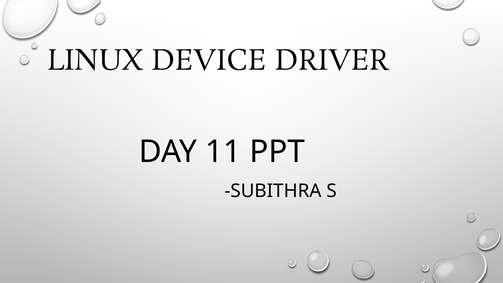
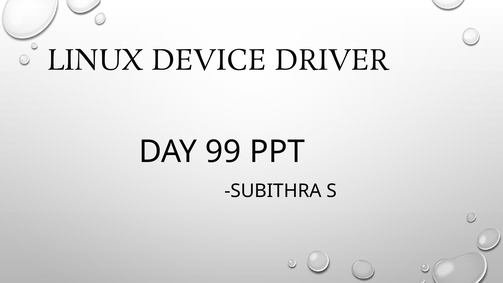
11: 11 -> 99
